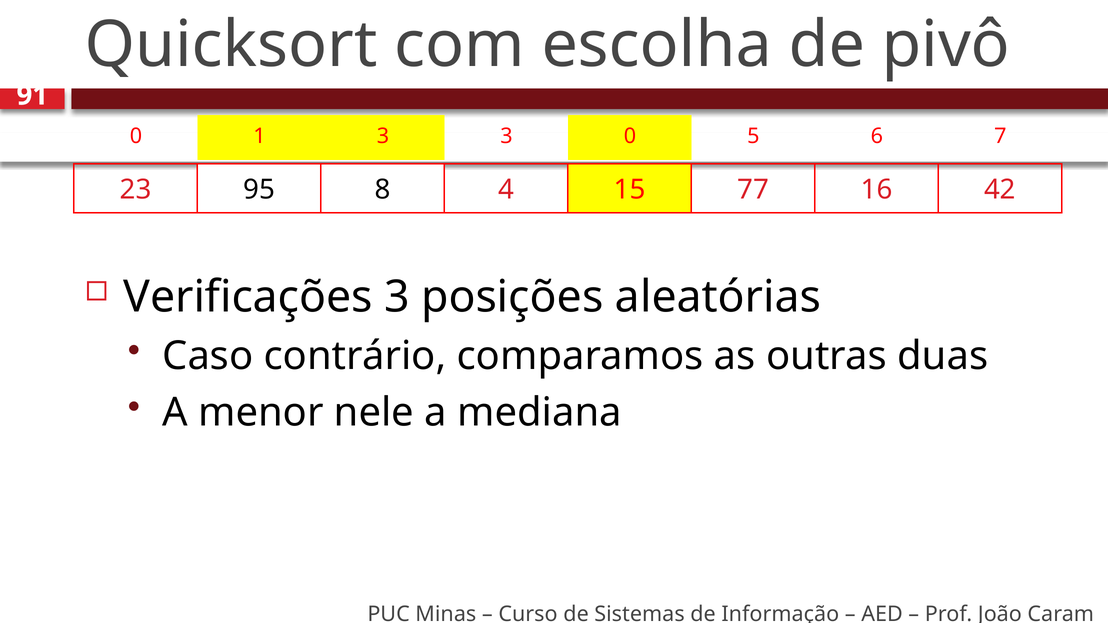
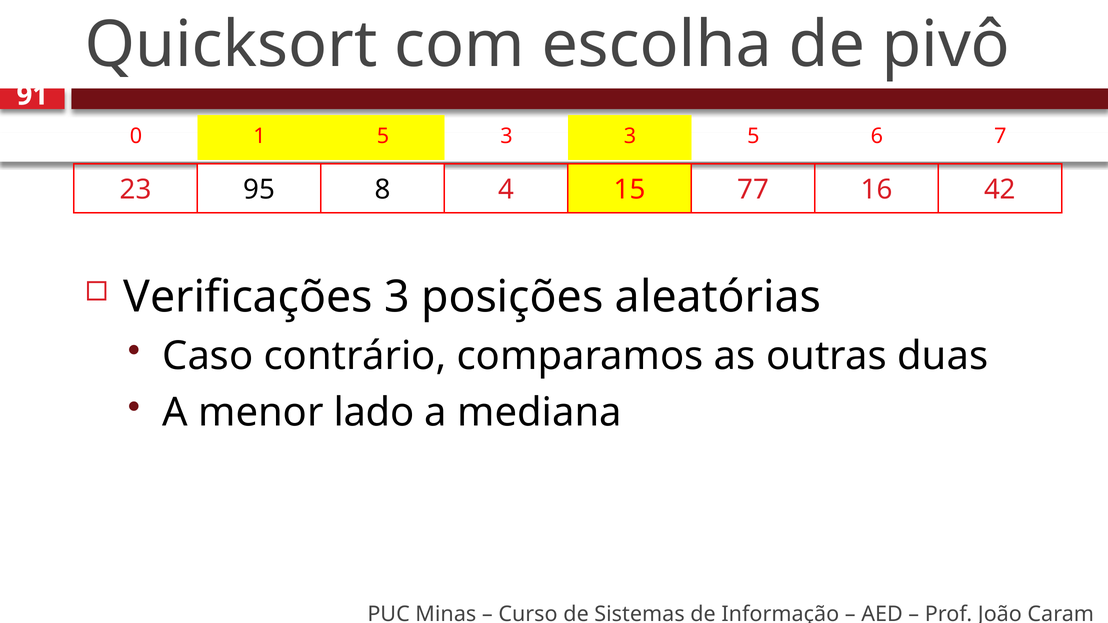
1 3: 3 -> 5
3 0: 0 -> 3
nele: nele -> lado
